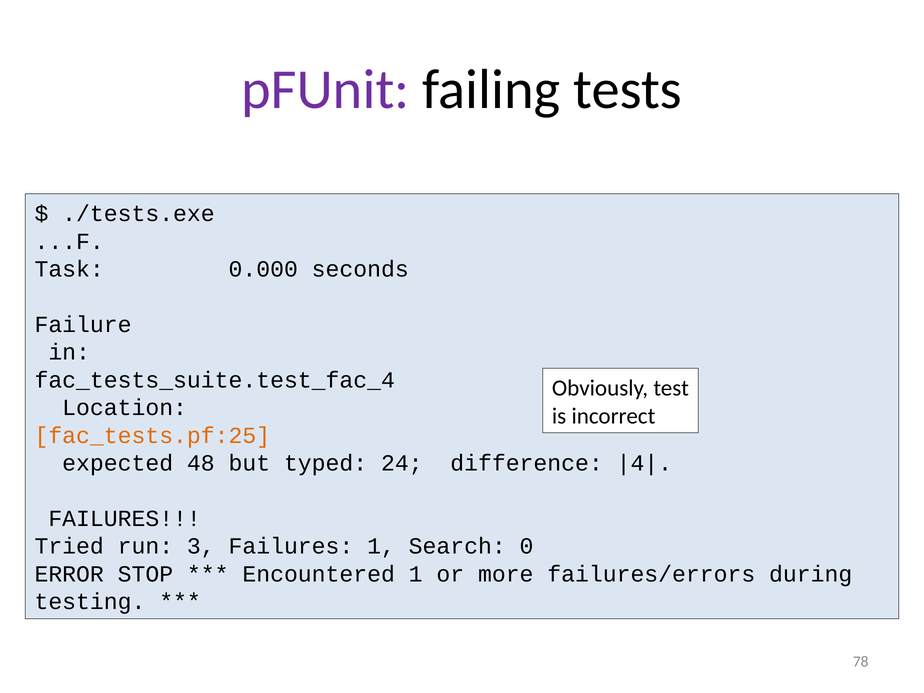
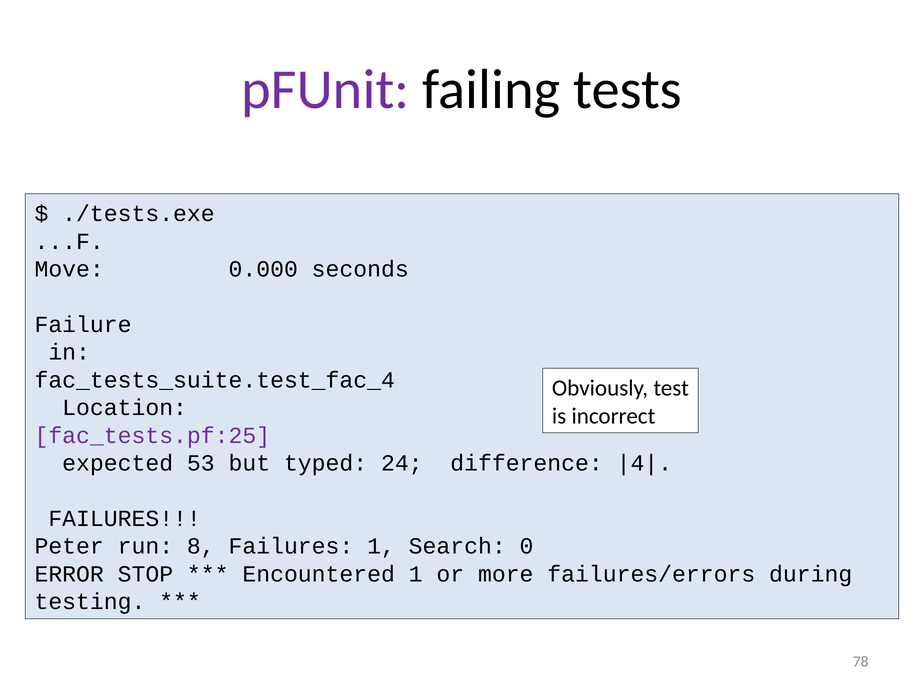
Task: Task -> Move
fac_tests.pf:25 colour: orange -> purple
48: 48 -> 53
Tried: Tried -> Peter
3: 3 -> 8
